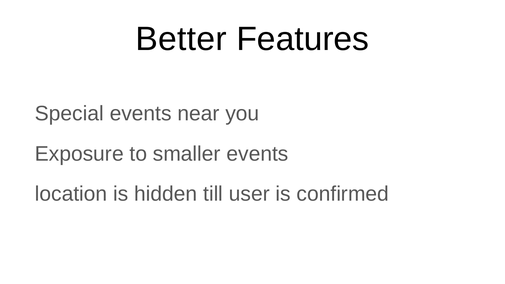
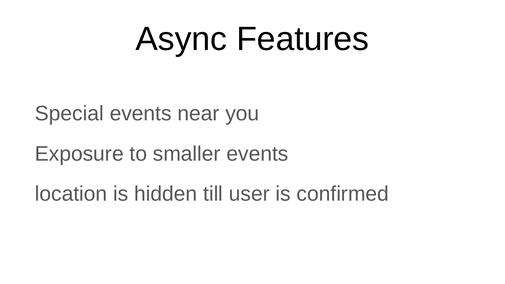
Better: Better -> Async
